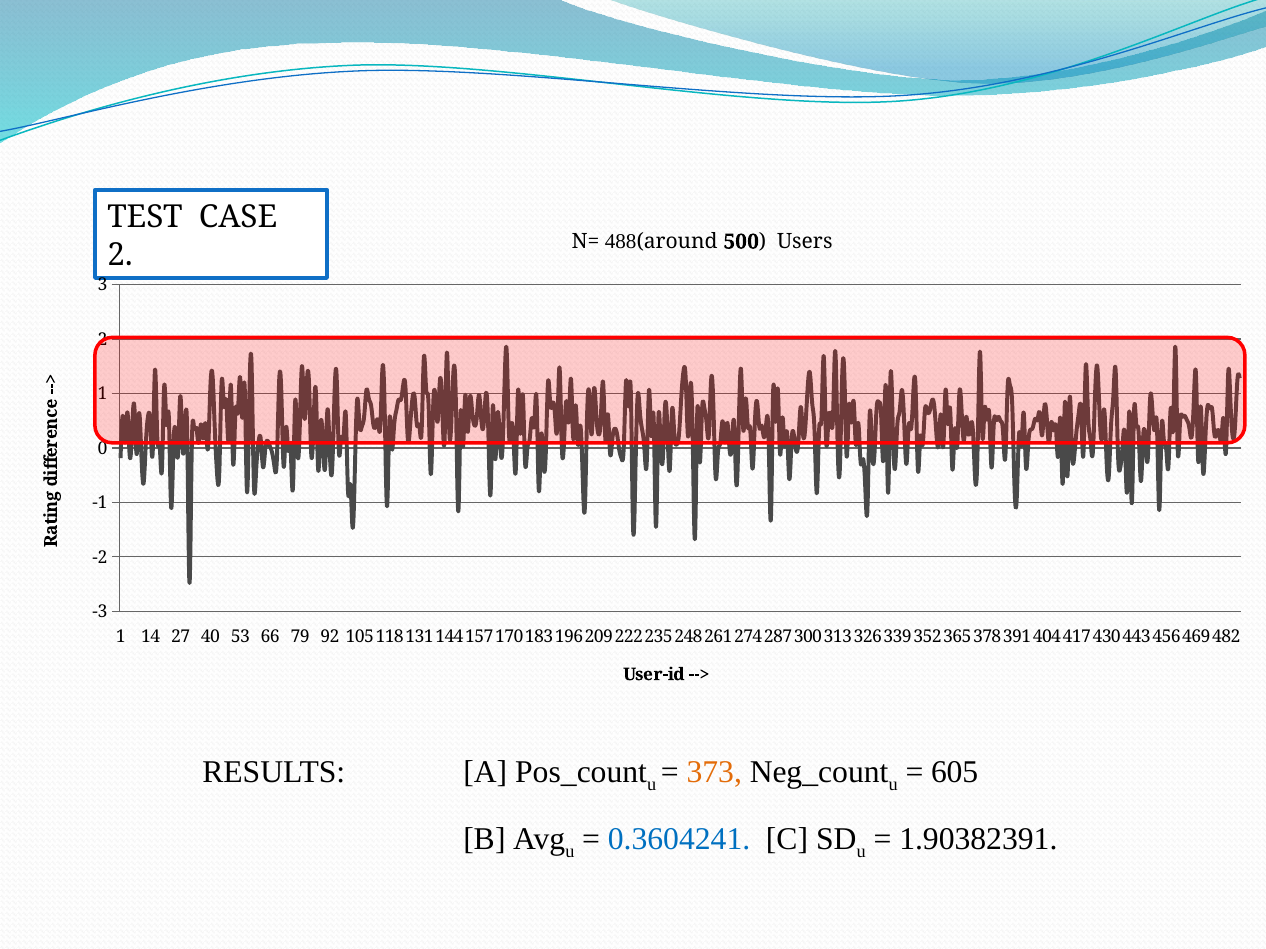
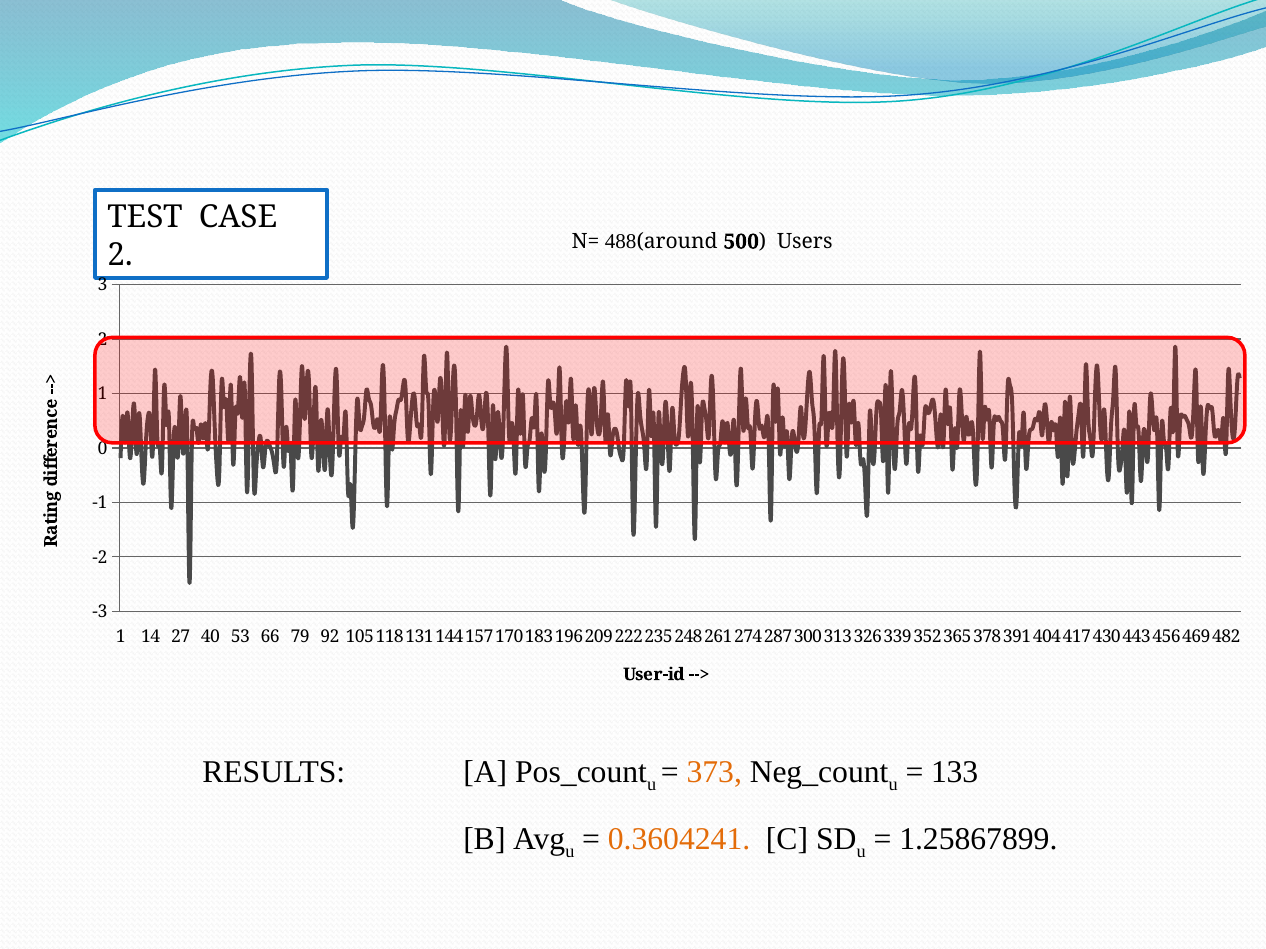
605: 605 -> 133
0.3604241 colour: blue -> orange
1.90382391: 1.90382391 -> 1.25867899
